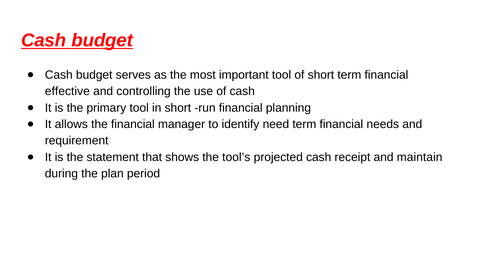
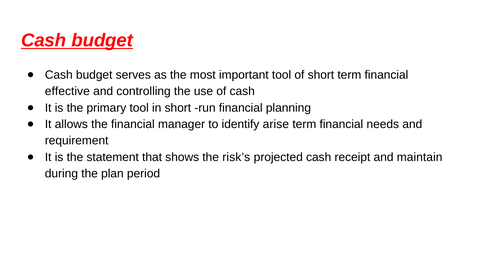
need: need -> arise
tool’s: tool’s -> risk’s
